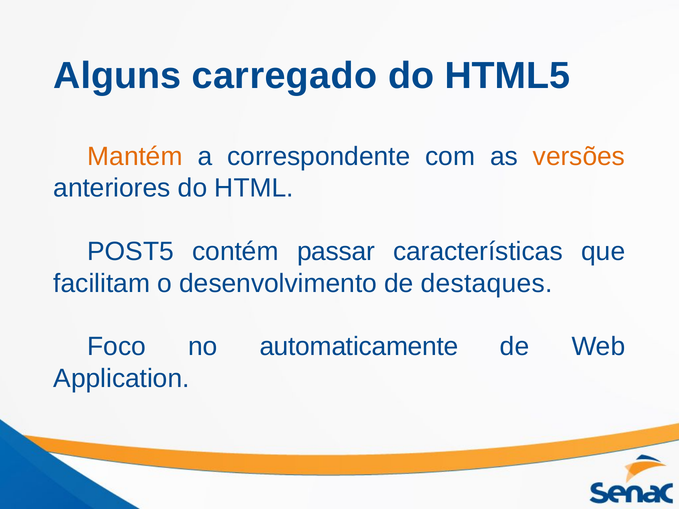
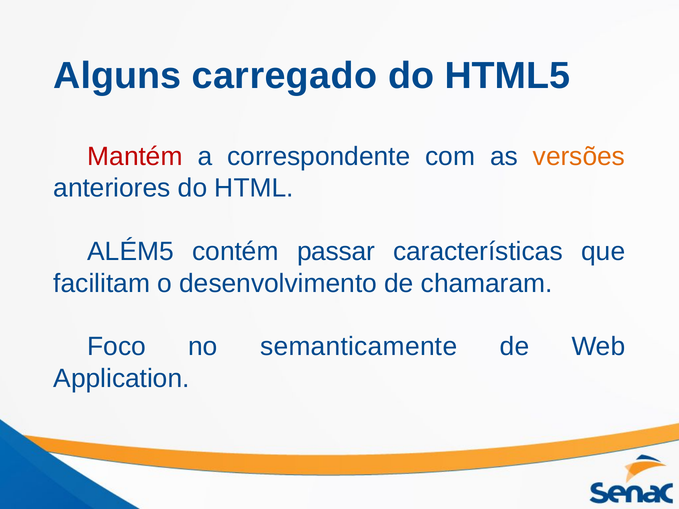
Mantém colour: orange -> red
POST5: POST5 -> ALÉM5
destaques: destaques -> chamaram
automaticamente: automaticamente -> semanticamente
